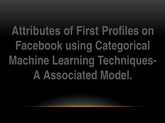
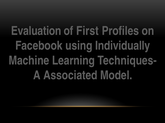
Attributes: Attributes -> Evaluation
Categorical: Categorical -> Individually
